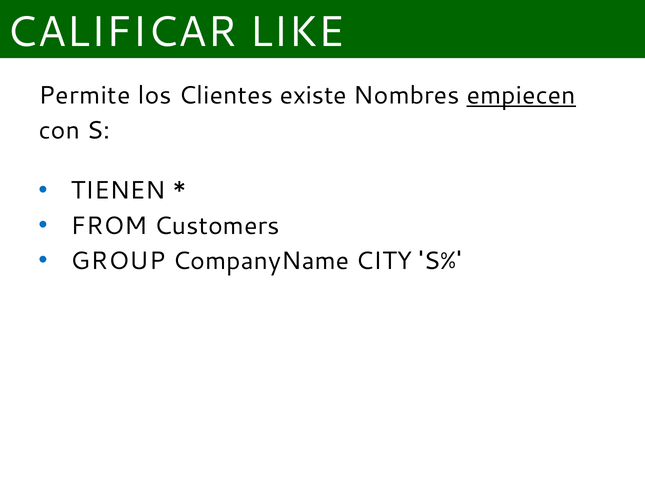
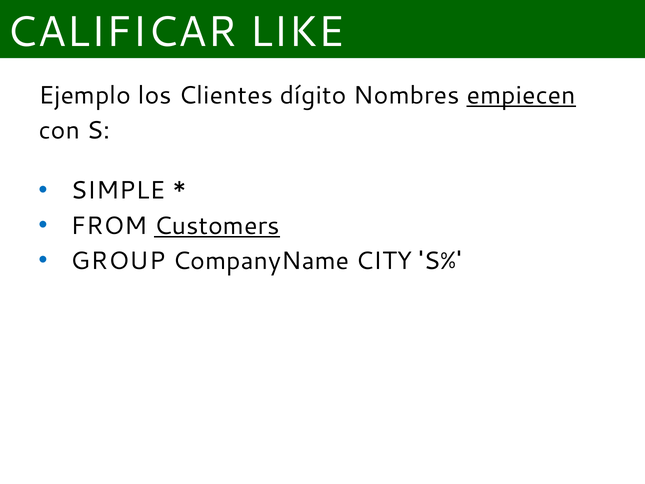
Permite: Permite -> Ejemplo
existe: existe -> dígito
TIENEN: TIENEN -> SIMPLE
Customers underline: none -> present
